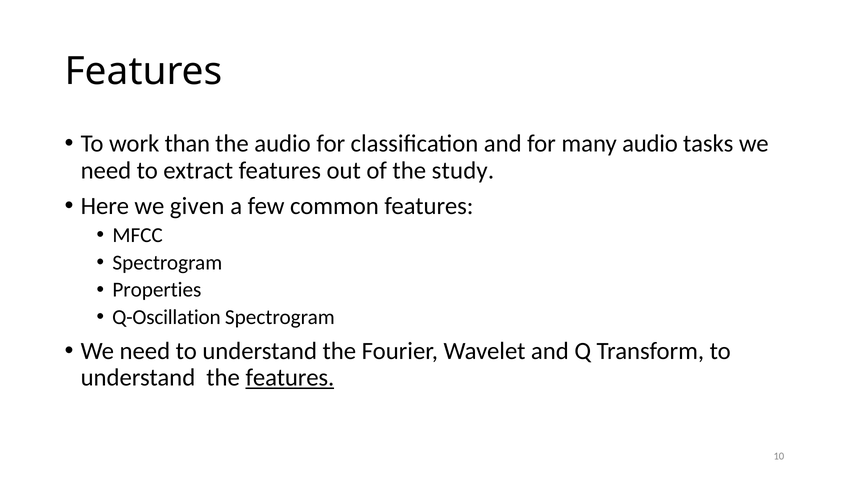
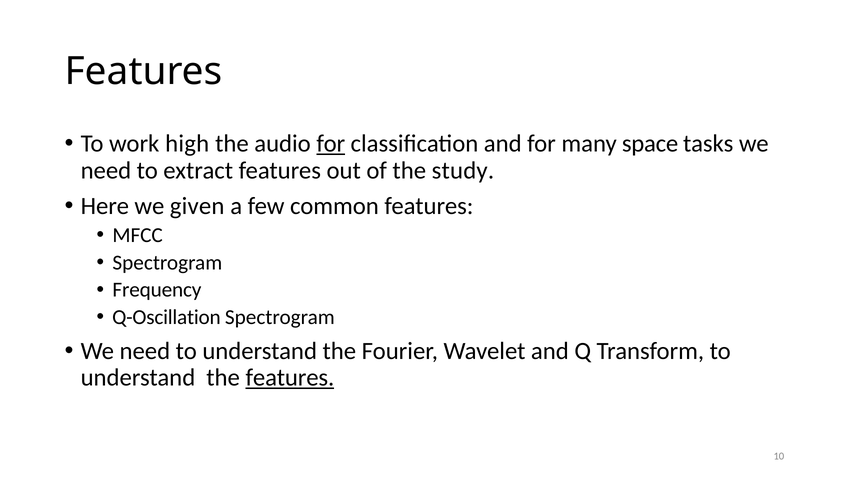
than: than -> high
for at (331, 143) underline: none -> present
many audio: audio -> space
Properties: Properties -> Frequency
